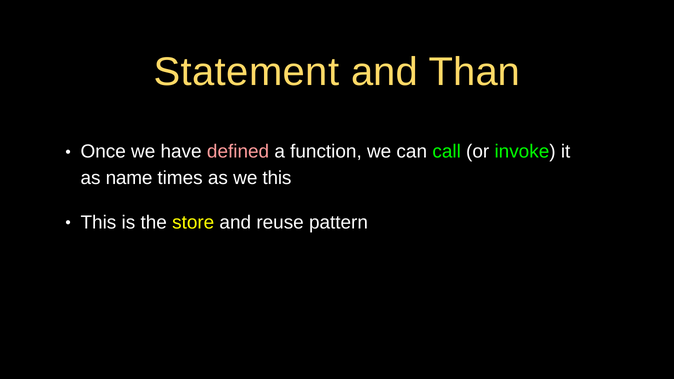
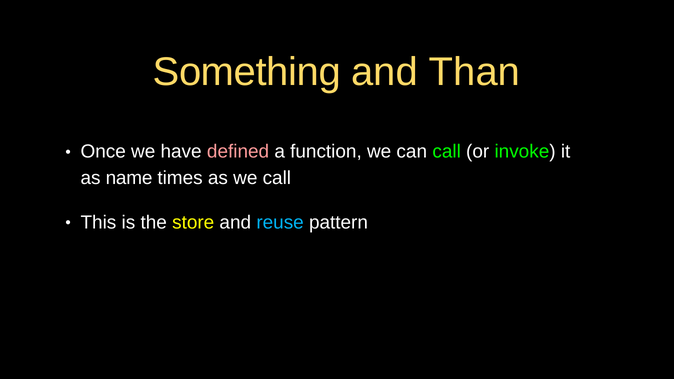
Statement: Statement -> Something
we this: this -> call
reuse colour: white -> light blue
